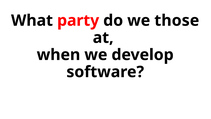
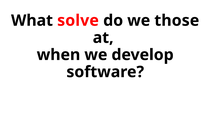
party: party -> solve
